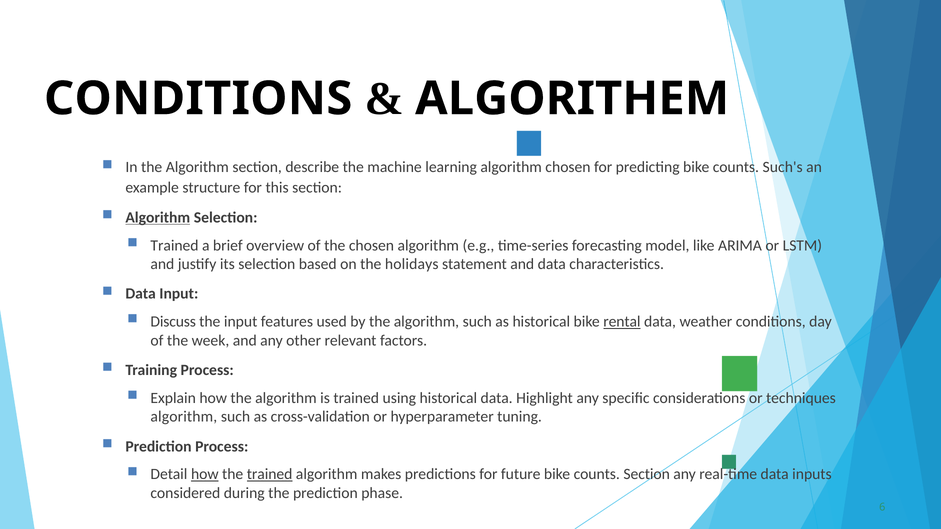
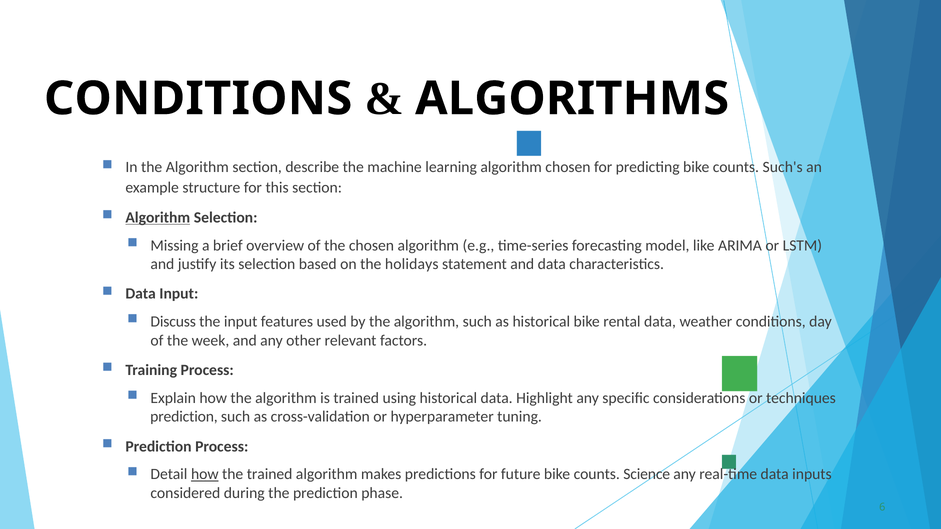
ALGORITHEM: ALGORITHEM -> ALGORITHMS
Trained at (175, 245): Trained -> Missing
rental underline: present -> none
algorithm at (184, 417): algorithm -> prediction
trained at (270, 475) underline: present -> none
counts Section: Section -> Science
